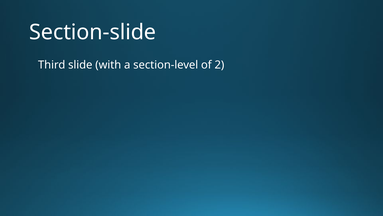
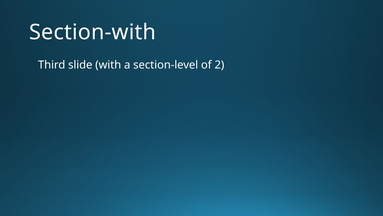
Section-slide: Section-slide -> Section-with
